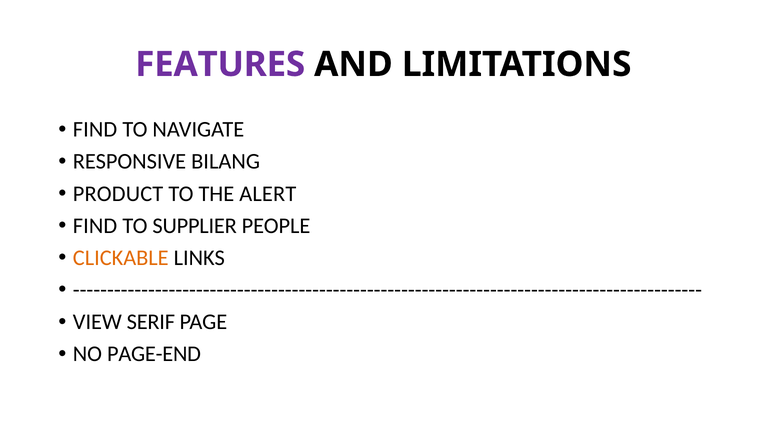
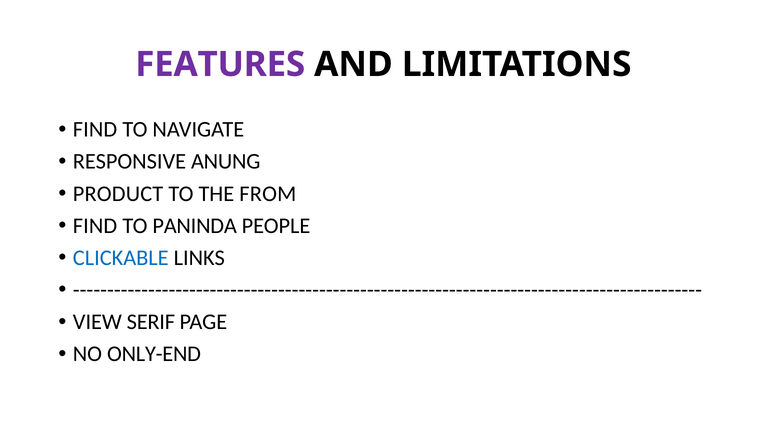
BILANG: BILANG -> ANUNG
ALERT: ALERT -> FROM
SUPPLIER: SUPPLIER -> PANINDA
CLICKABLE colour: orange -> blue
PAGE-END: PAGE-END -> ONLY-END
